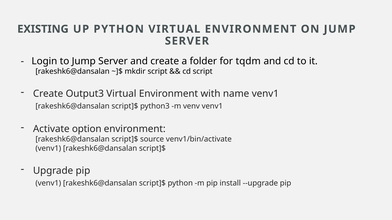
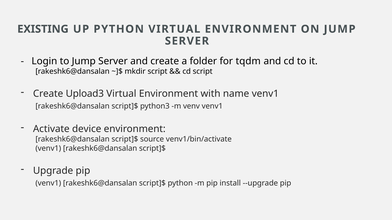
Output3: Output3 -> Upload3
option: option -> device
